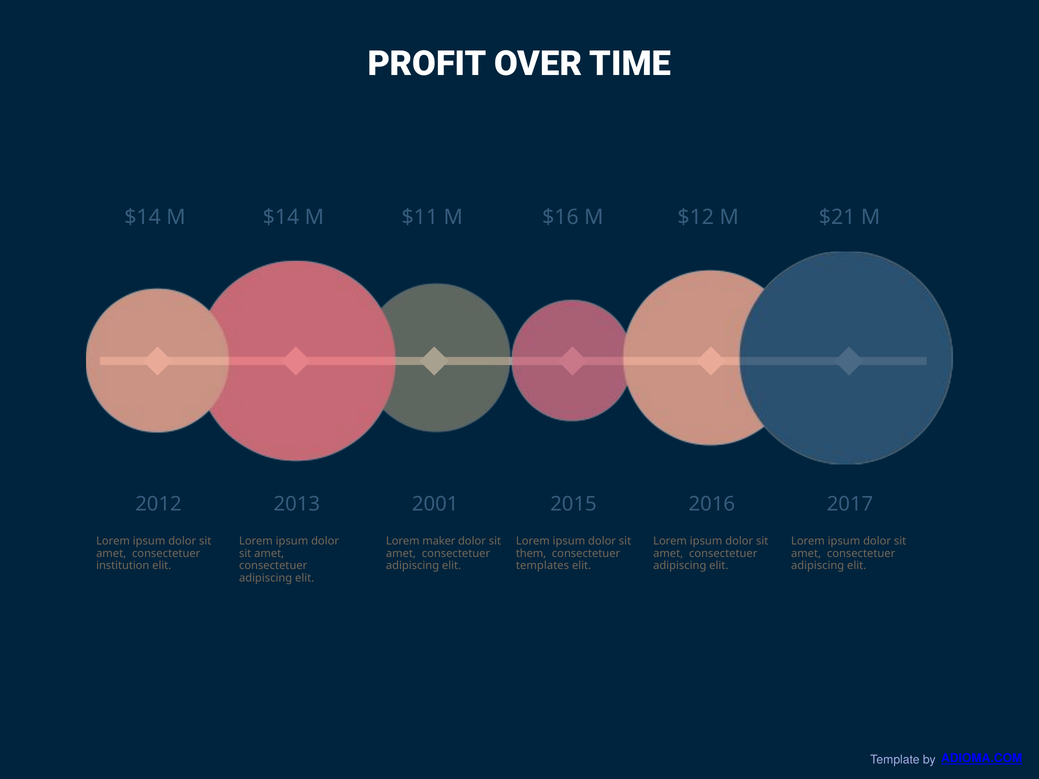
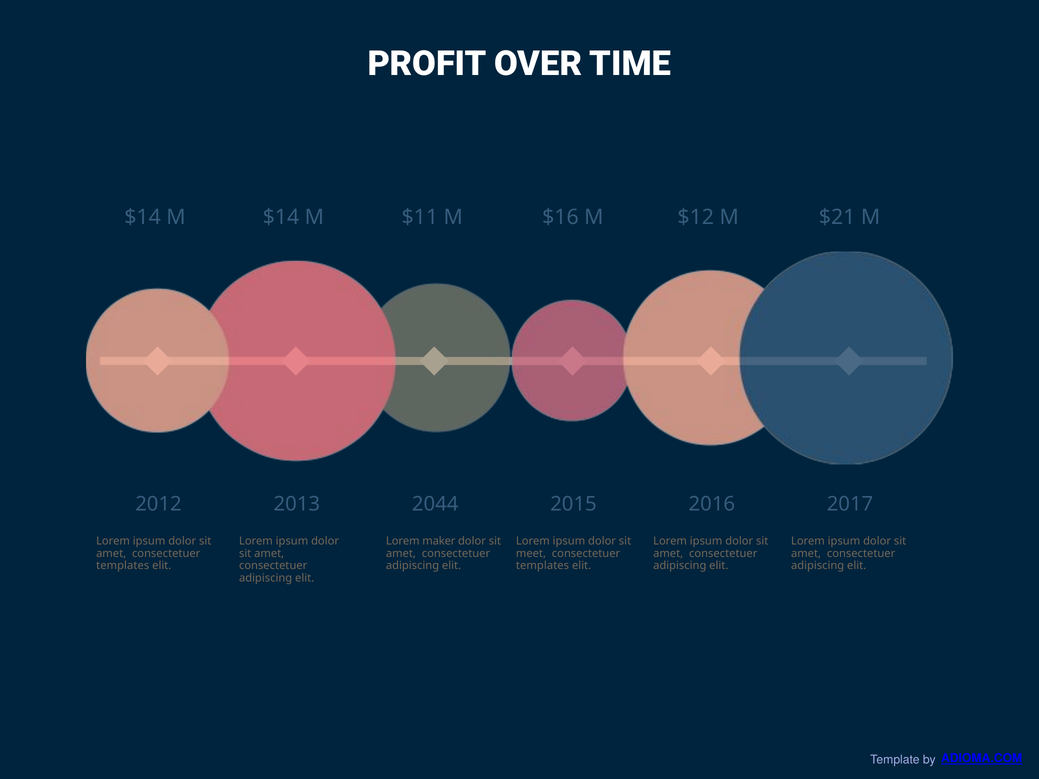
2001: 2001 -> 2044
them: them -> meet
institution at (123, 566): institution -> templates
